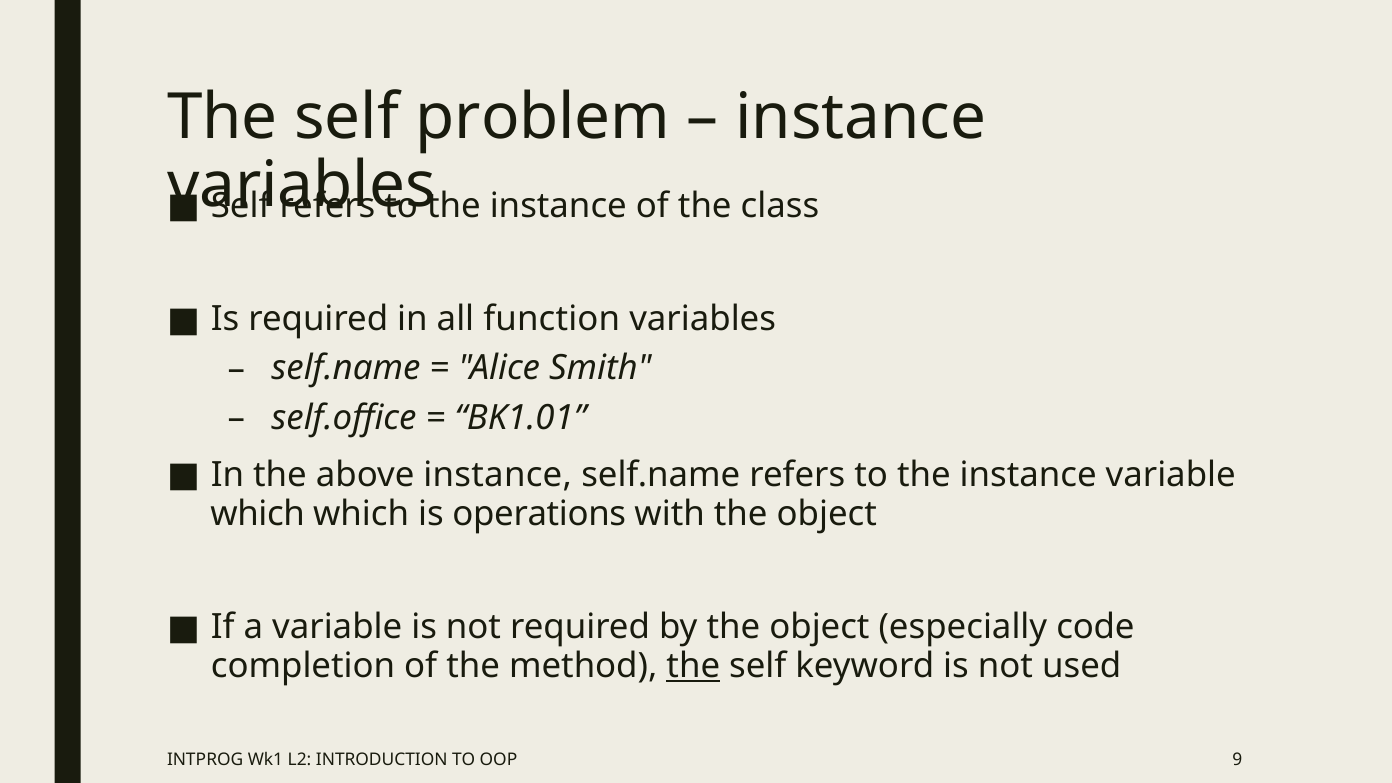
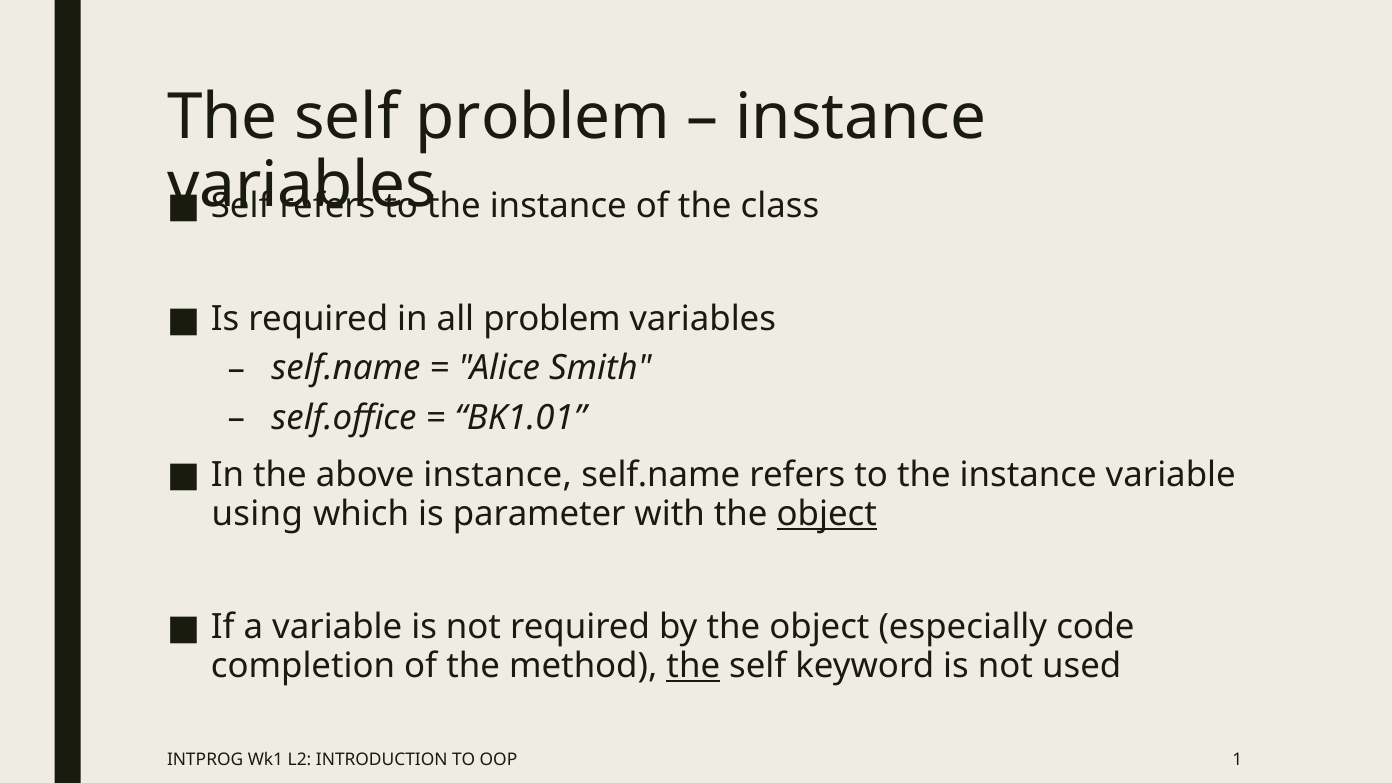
all function: function -> problem
which at (258, 514): which -> using
operations: operations -> parameter
object at (827, 514) underline: none -> present
9: 9 -> 1
